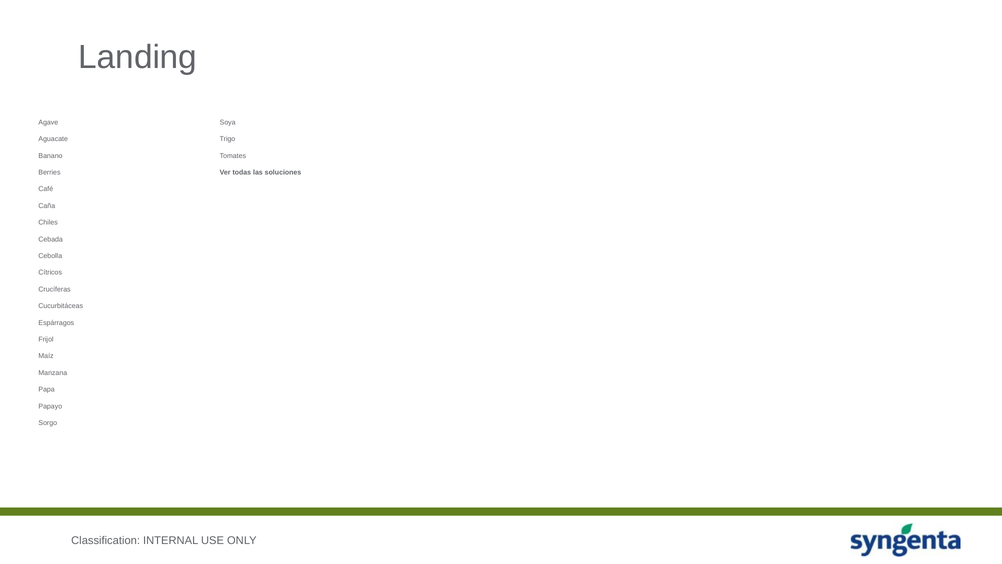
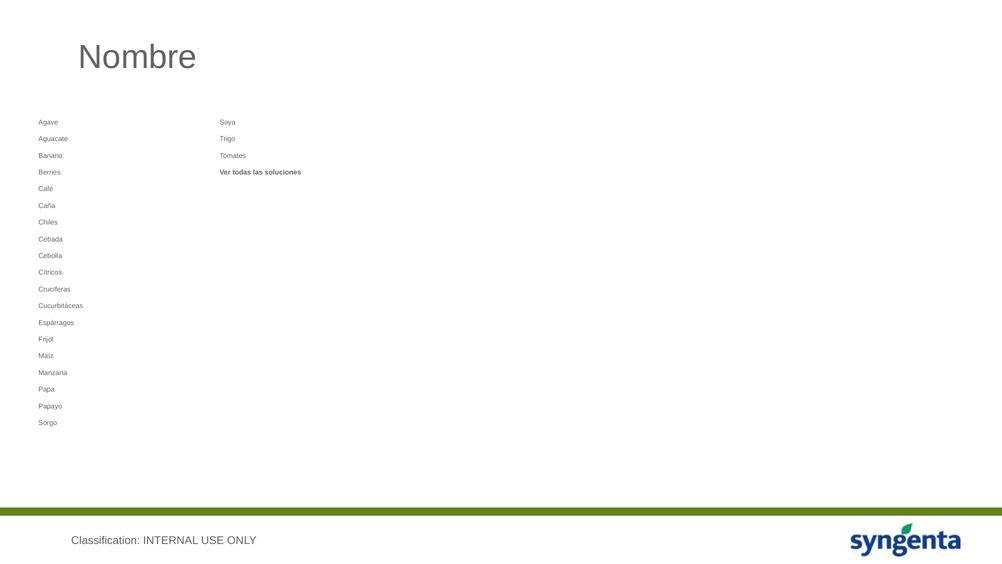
Landing: Landing -> Nombre
